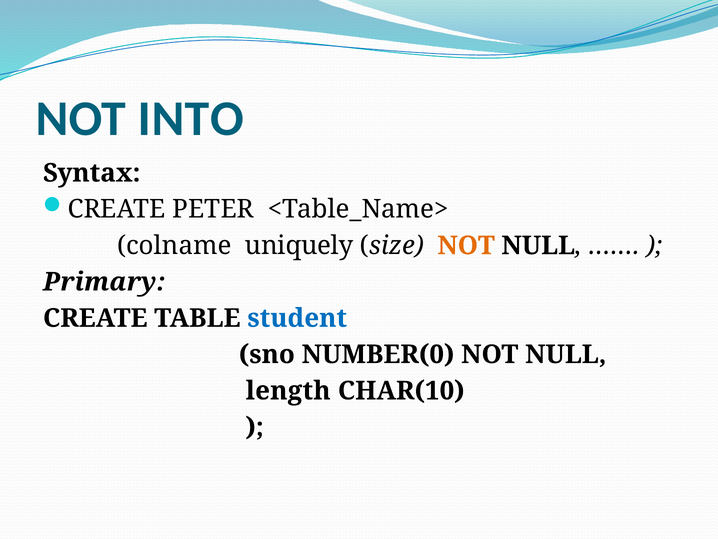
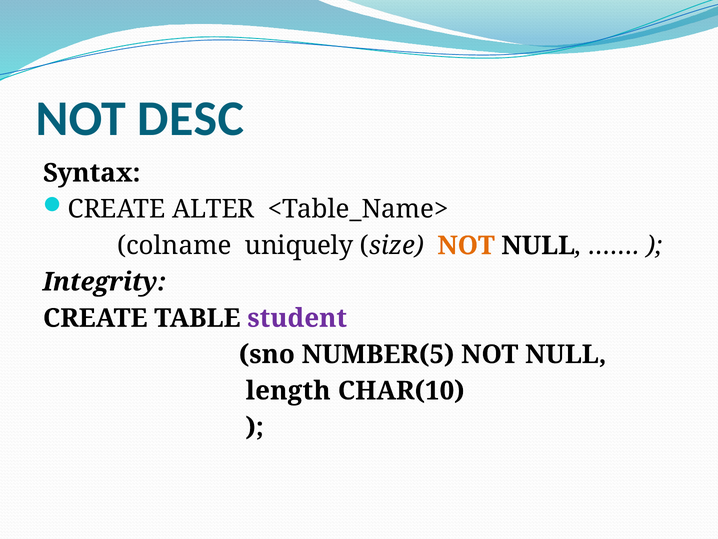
INTO: INTO -> DESC
PETER: PETER -> ALTER
Primary: Primary -> Integrity
student colour: blue -> purple
NUMBER(0: NUMBER(0 -> NUMBER(5
